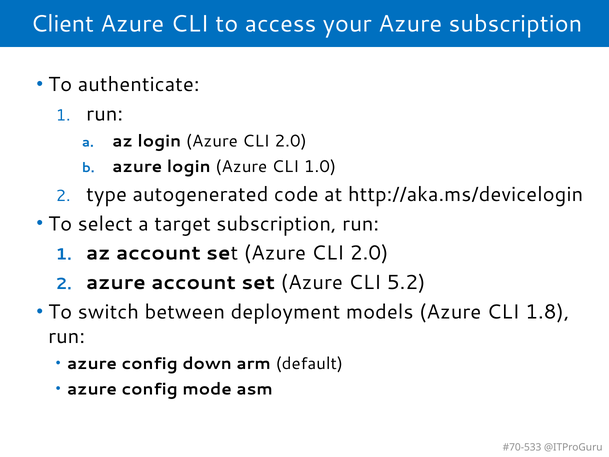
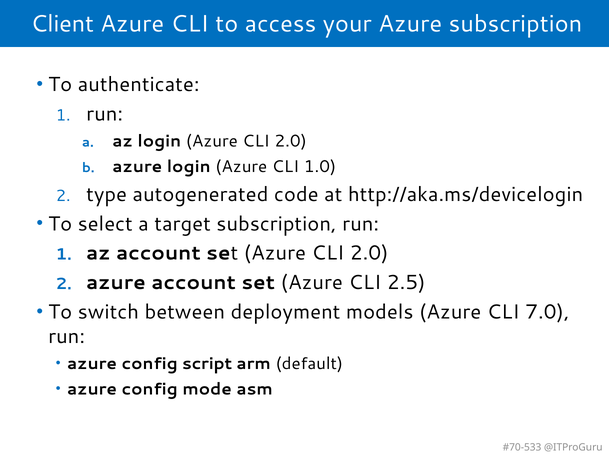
5.2: 5.2 -> 2.5
1.8: 1.8 -> 7.0
down: down -> script
